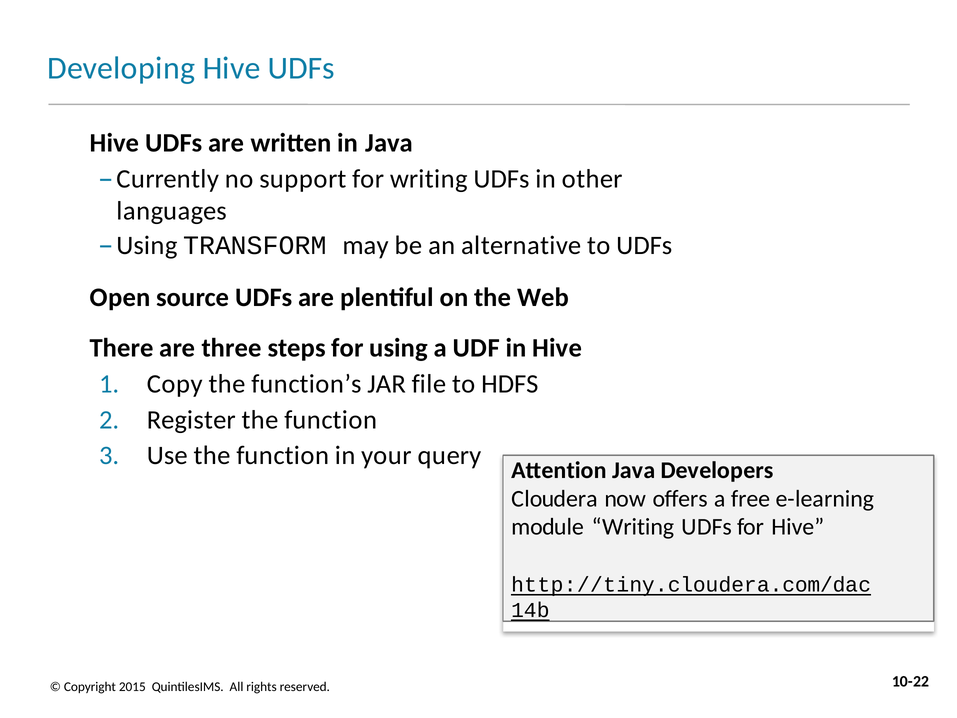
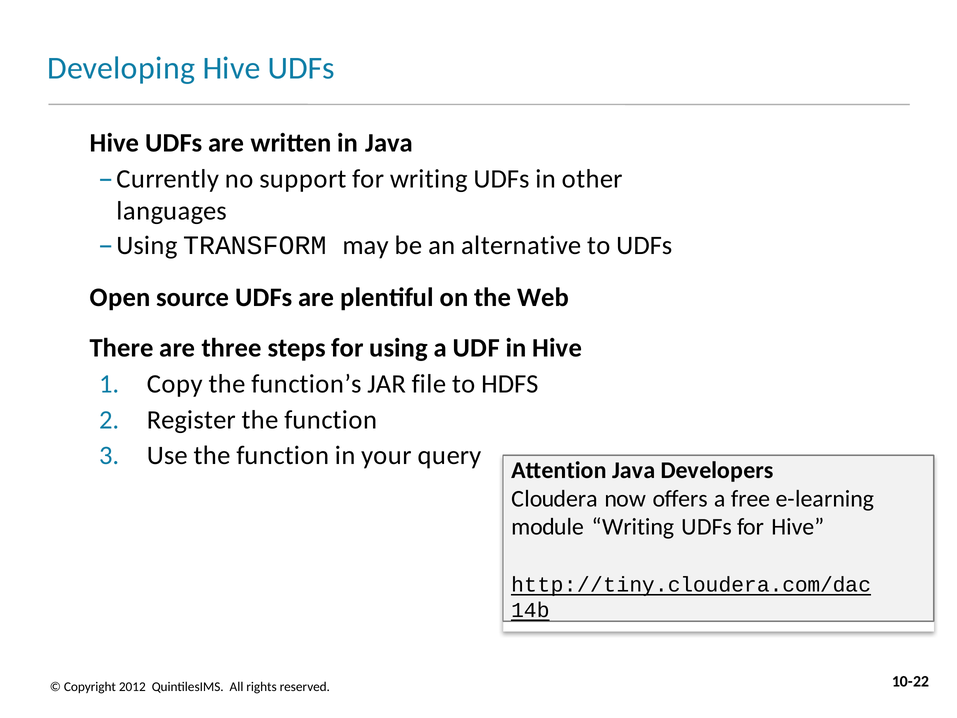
2015: 2015 -> 2012
